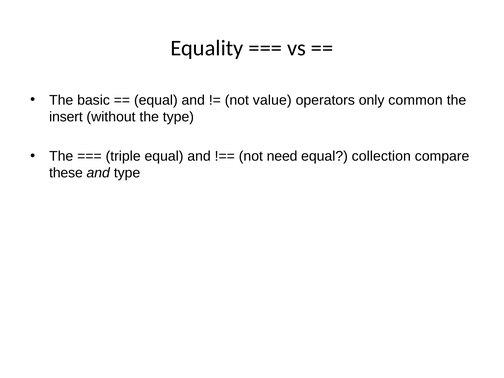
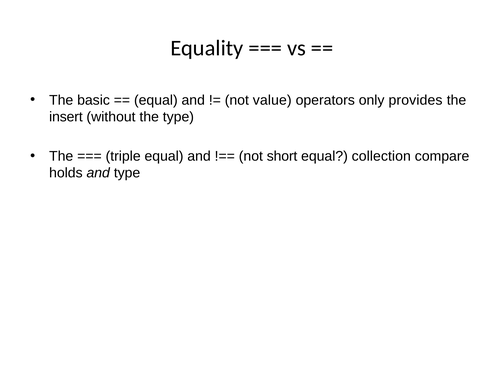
common: common -> provides
need: need -> short
these: these -> holds
